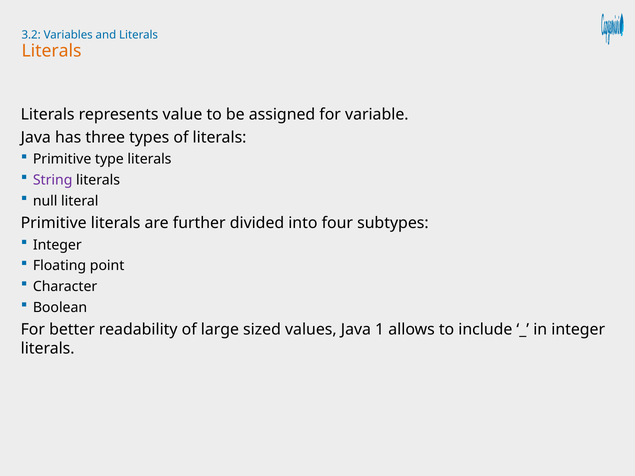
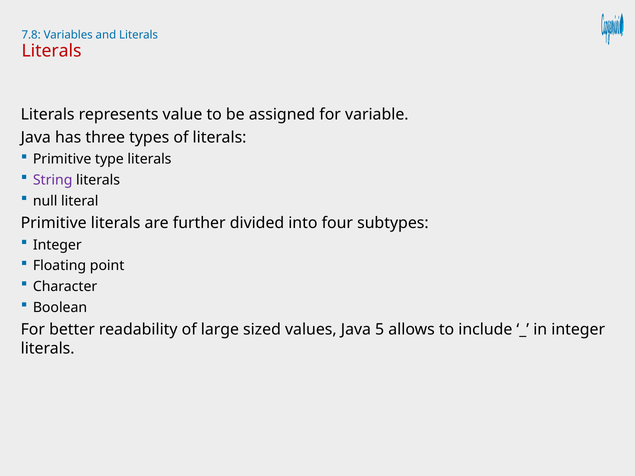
3.2: 3.2 -> 7.8
Literals at (52, 51) colour: orange -> red
1: 1 -> 5
